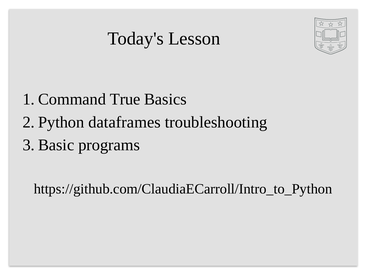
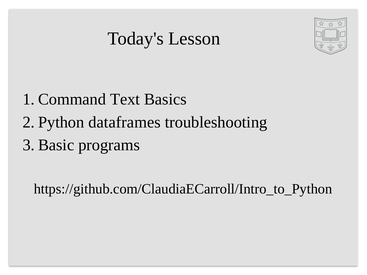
True: True -> Text
